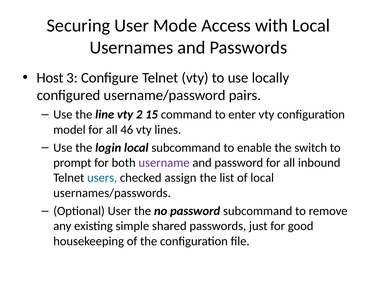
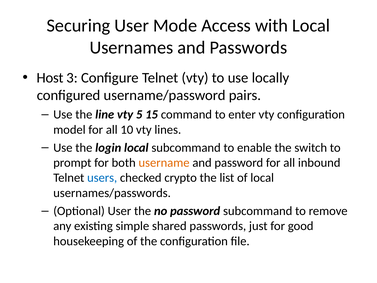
2: 2 -> 5
46: 46 -> 10
username colour: purple -> orange
assign: assign -> crypto
